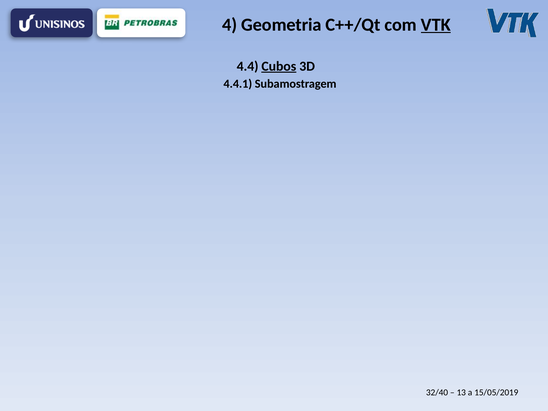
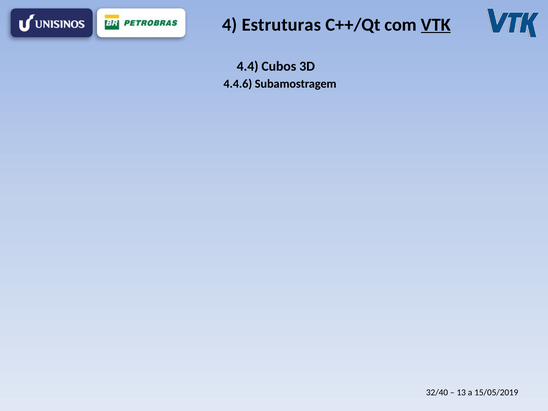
Geometria: Geometria -> Estruturas
Cubos underline: present -> none
4.4.1: 4.4.1 -> 4.4.6
